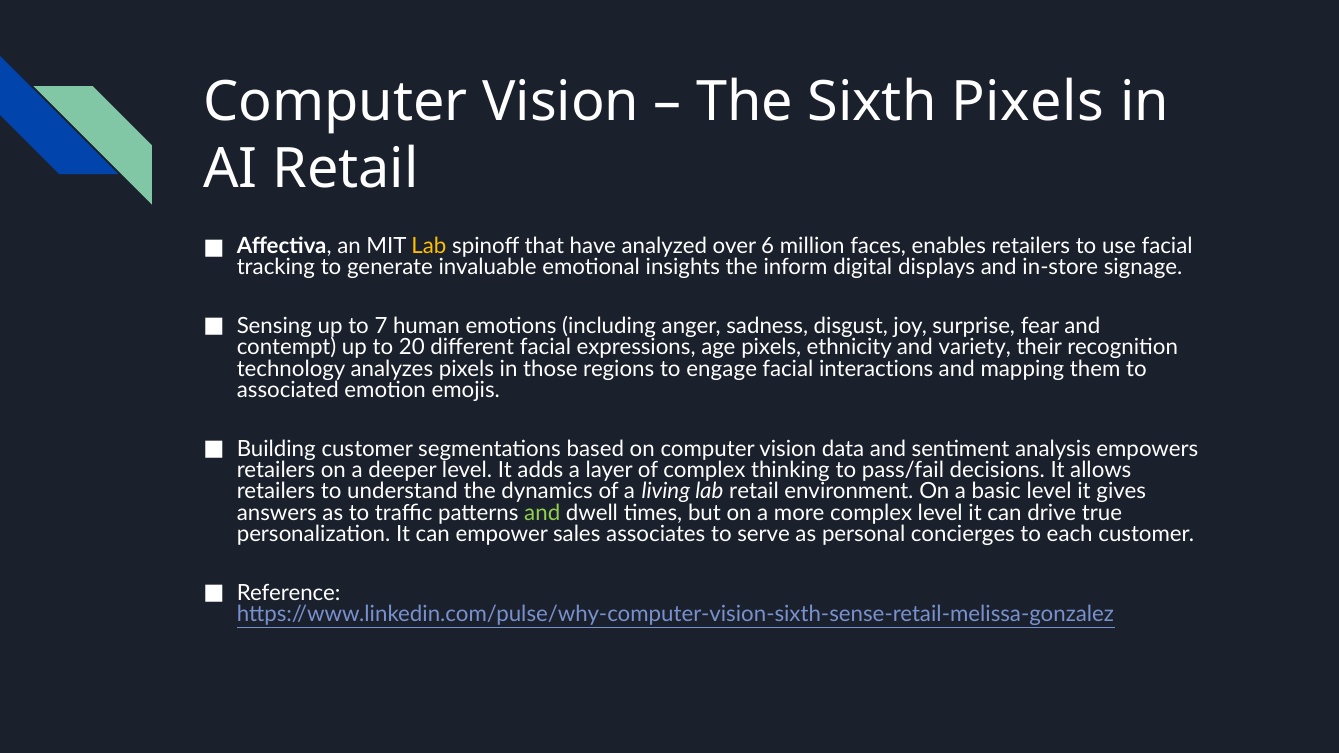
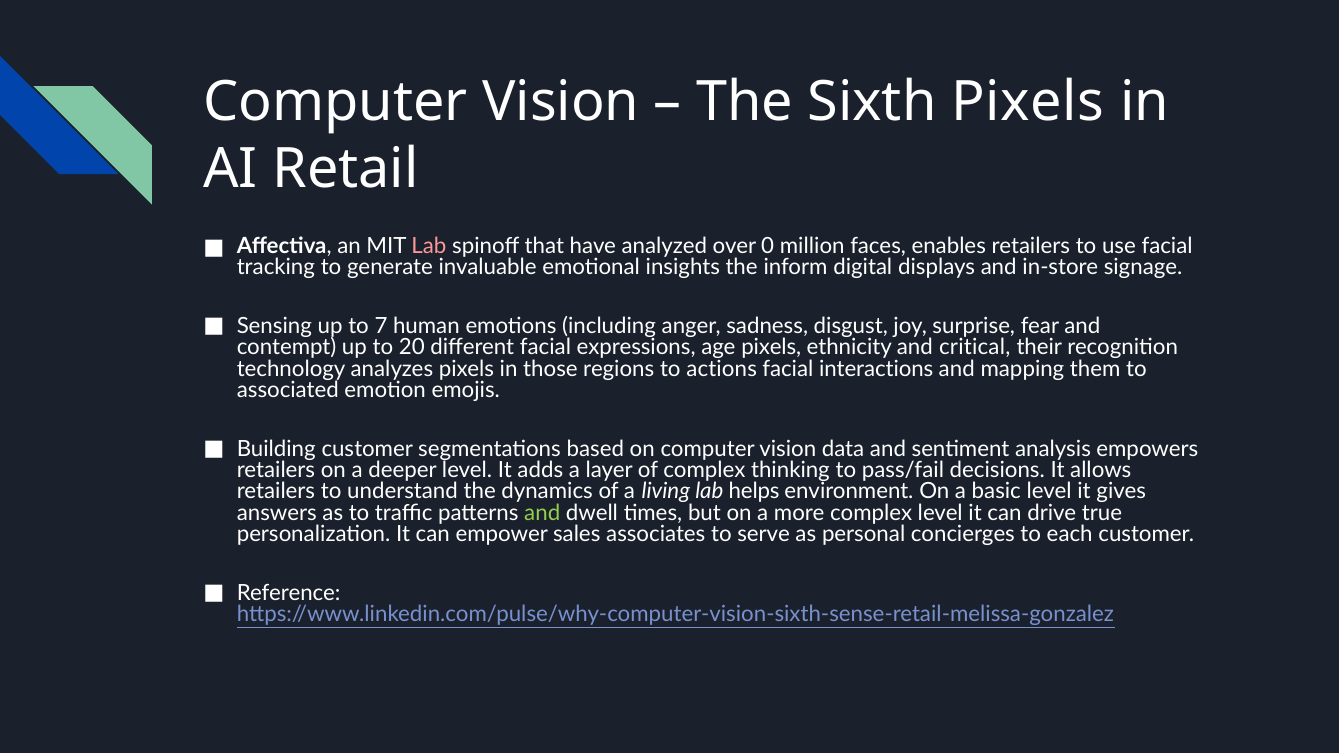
Lab at (429, 246) colour: yellow -> pink
6: 6 -> 0
variety: variety -> critical
engage: engage -> actions
lab retail: retail -> helps
